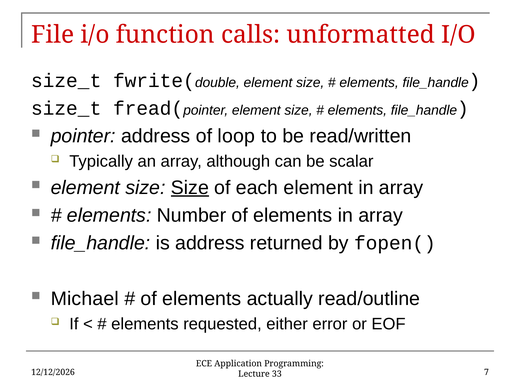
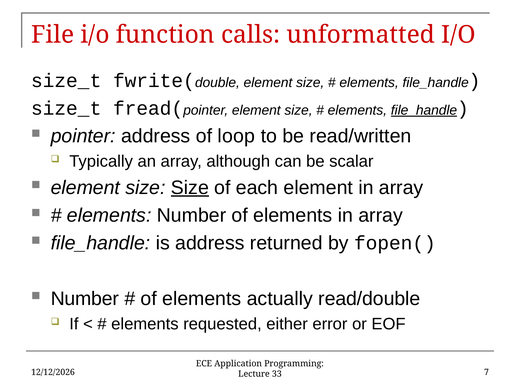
file_handle at (424, 110) underline: none -> present
Michael at (85, 299): Michael -> Number
read/outline: read/outline -> read/double
